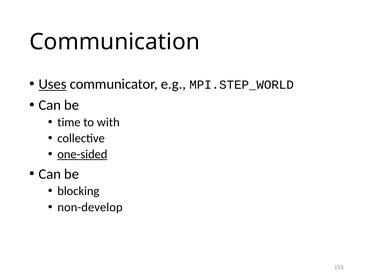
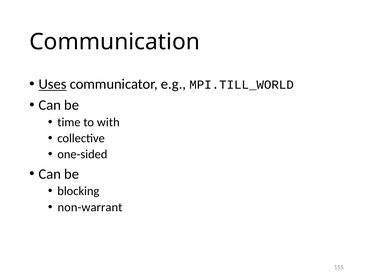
MPI.STEP_WORLD: MPI.STEP_WORLD -> MPI.TILL_WORLD
one-sided underline: present -> none
non-develop: non-develop -> non-warrant
